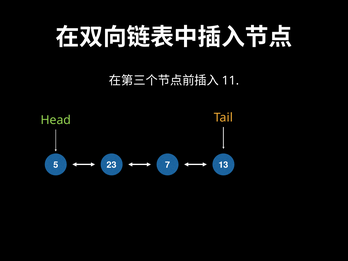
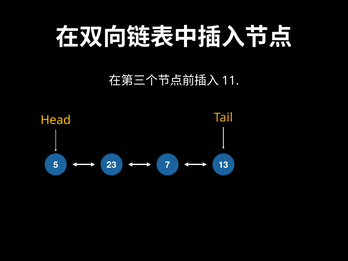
Head colour: light green -> yellow
